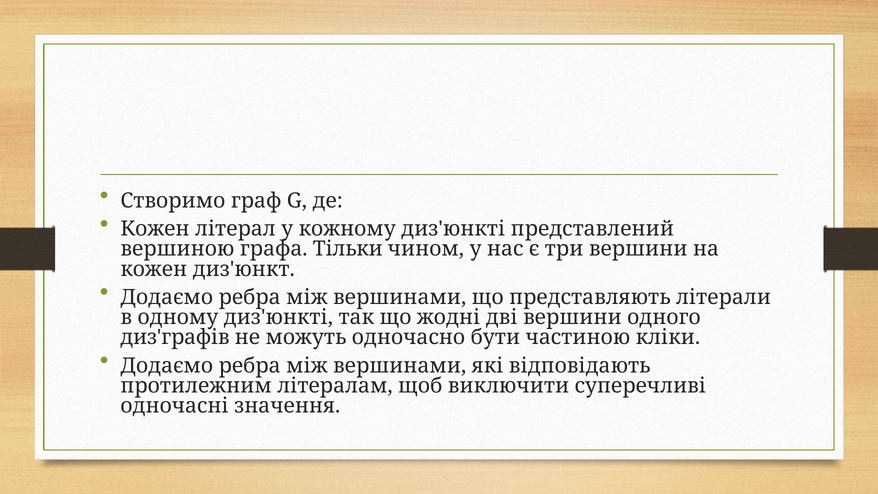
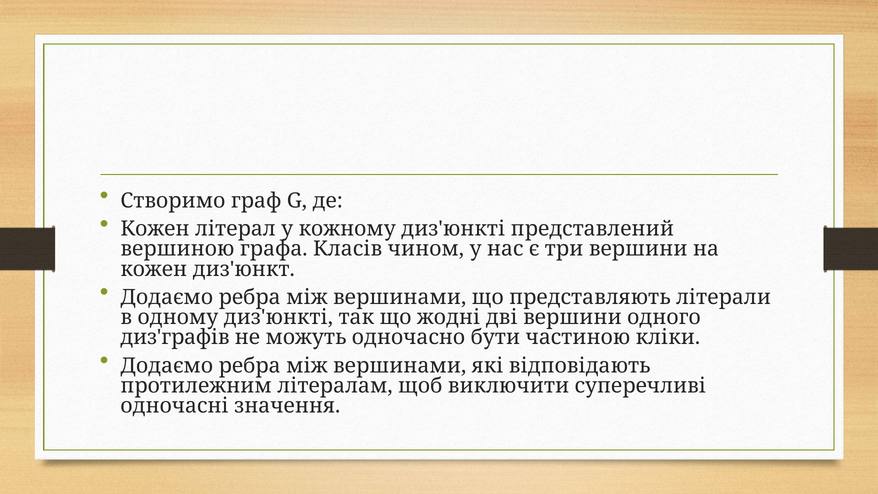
Тільки: Тільки -> Класів
